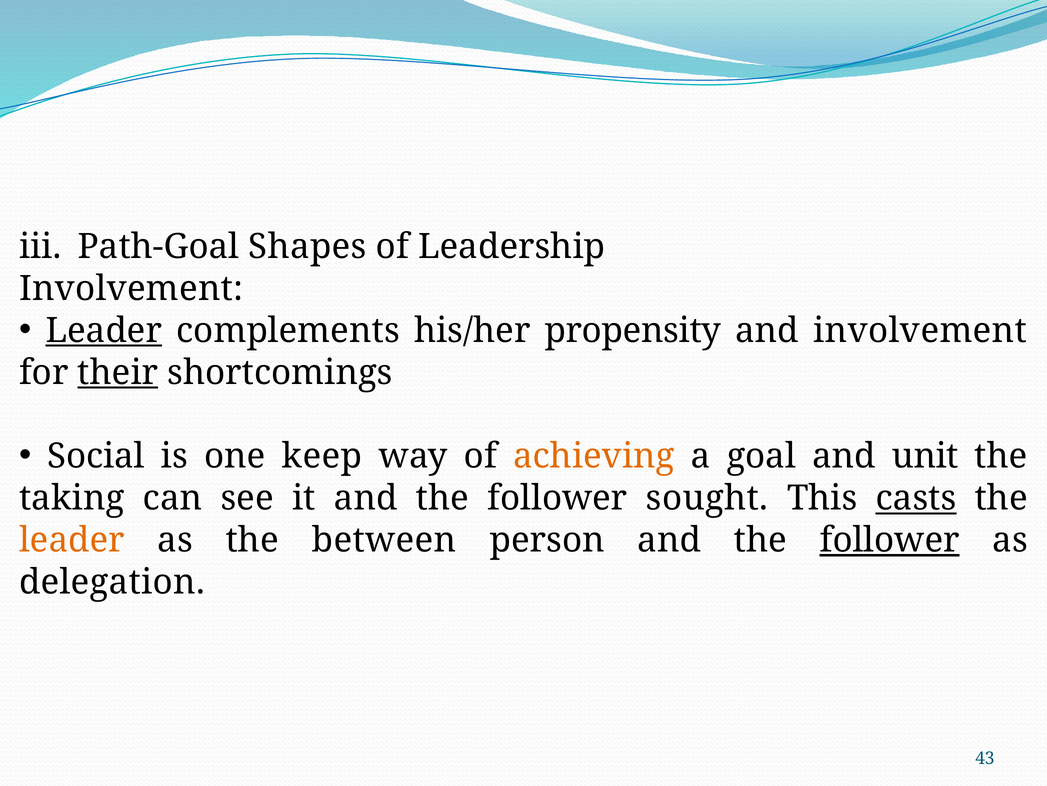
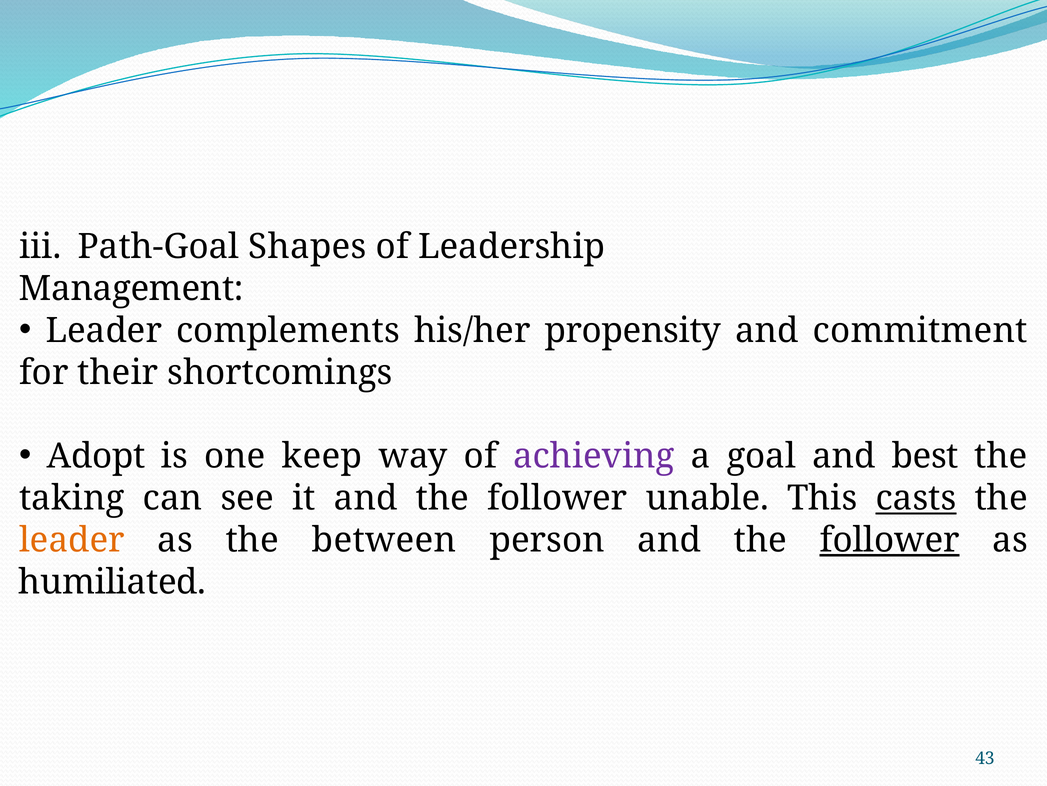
Involvement at (131, 288): Involvement -> Management
Leader at (104, 330) underline: present -> none
and involvement: involvement -> commitment
their underline: present -> none
Social: Social -> Adopt
achieving colour: orange -> purple
unit: unit -> best
sought: sought -> unable
delegation: delegation -> humiliated
